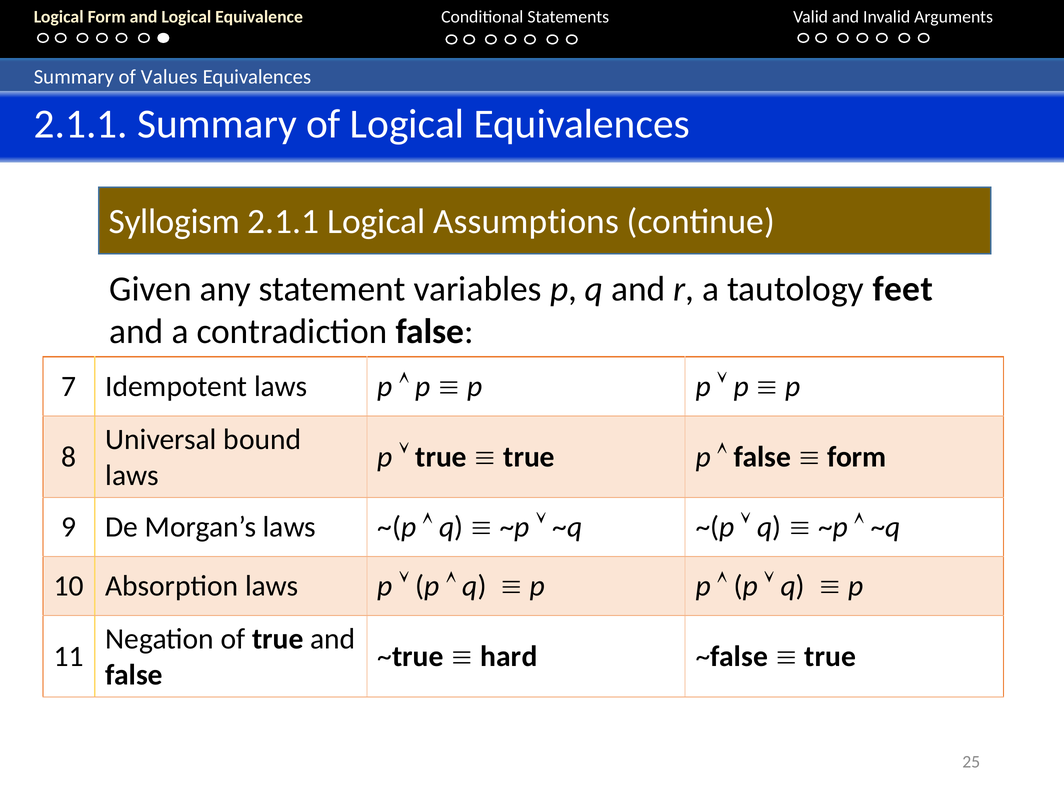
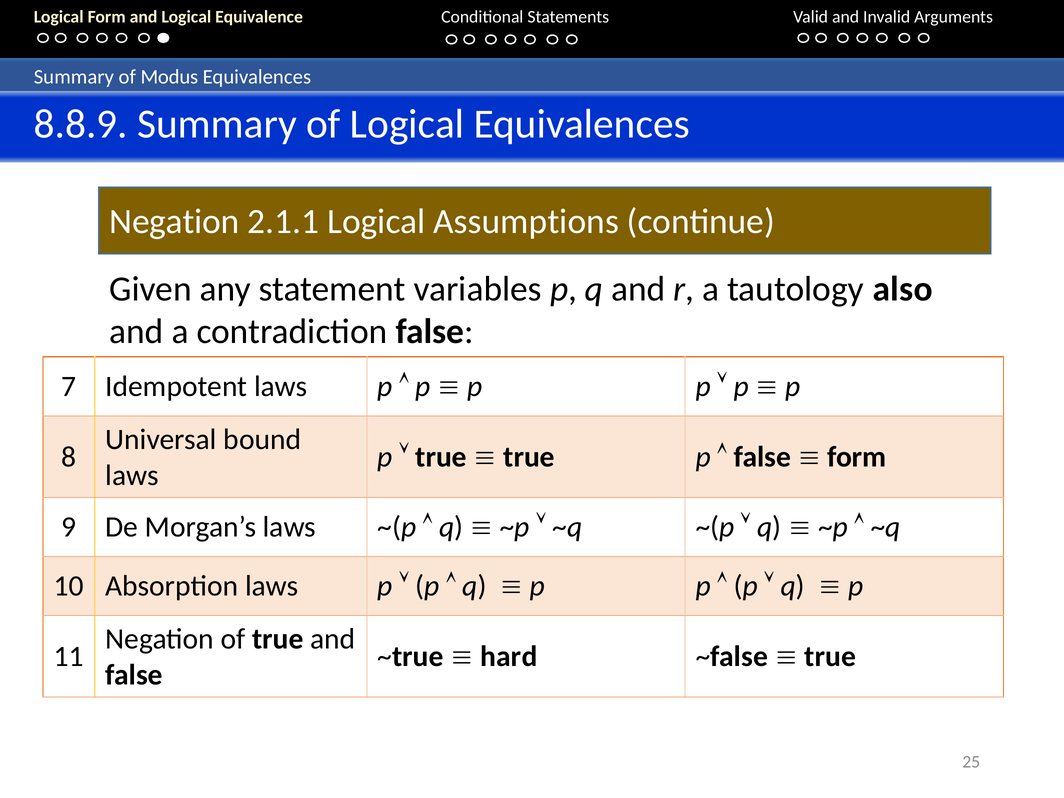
Values: Values -> Modus
2.1.1 at (81, 124): 2.1.1 -> 8.8.9
Syllogism at (175, 222): Syllogism -> Negation
feet: feet -> also
